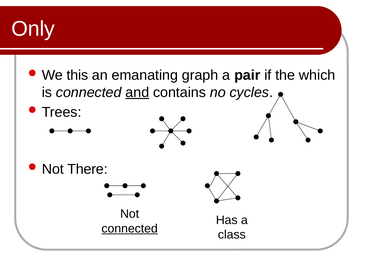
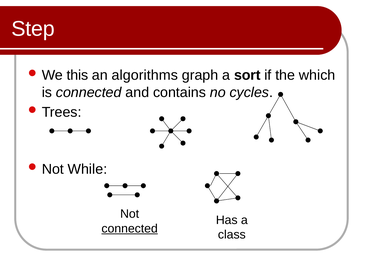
Only: Only -> Step
emanating: emanating -> algorithms
pair: pair -> sort
and underline: present -> none
There: There -> While
